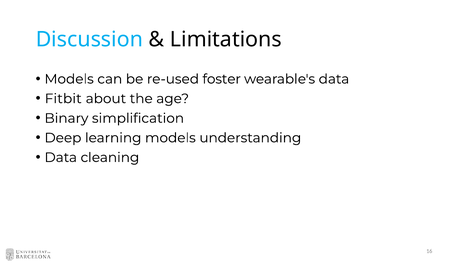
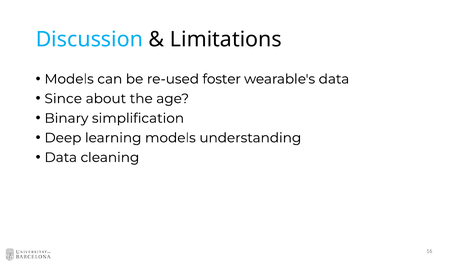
Fitbit: Fitbit -> Since
